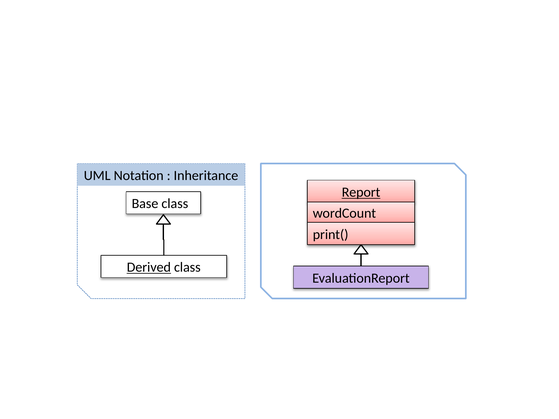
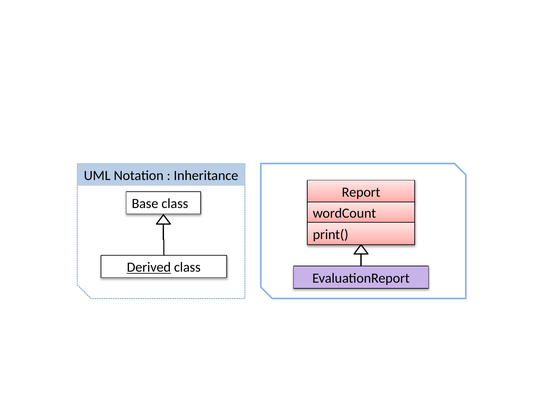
Report underline: present -> none
